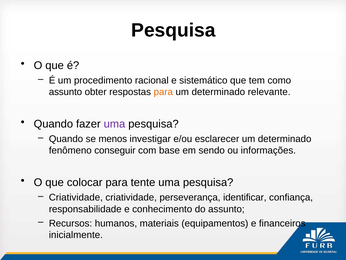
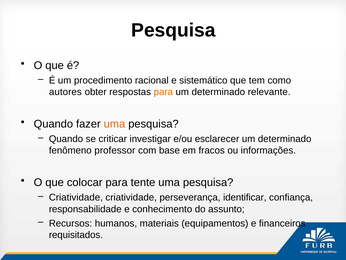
assunto at (65, 92): assunto -> autores
uma at (114, 124) colour: purple -> orange
menos: menos -> criticar
conseguir: conseguir -> professor
sendo: sendo -> fracos
inicialmente: inicialmente -> requisitados
